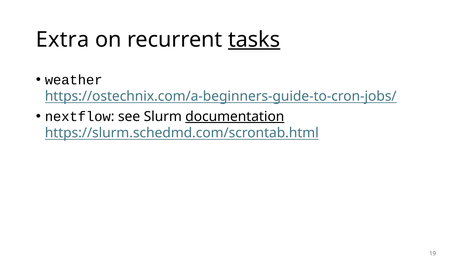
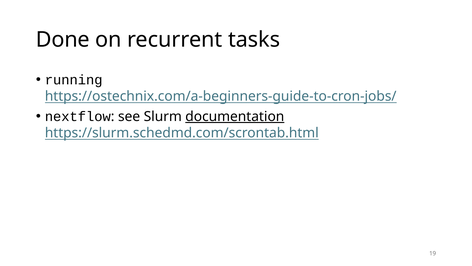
Extra: Extra -> Done
tasks underline: present -> none
weather: weather -> running
